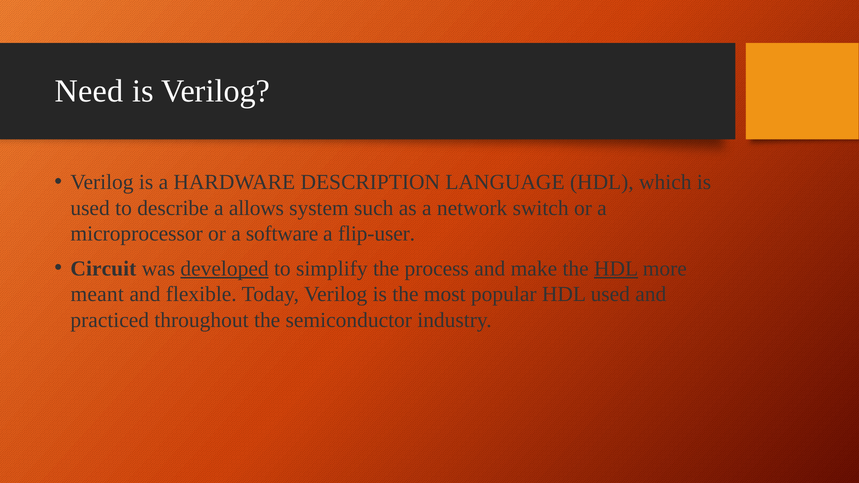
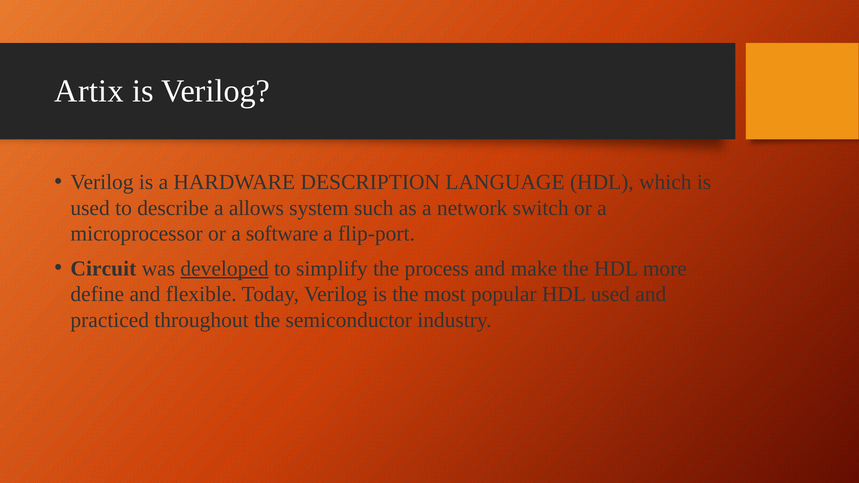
Need: Need -> Artix
flip-user: flip-user -> flip-port
HDL at (616, 269) underline: present -> none
meant: meant -> define
